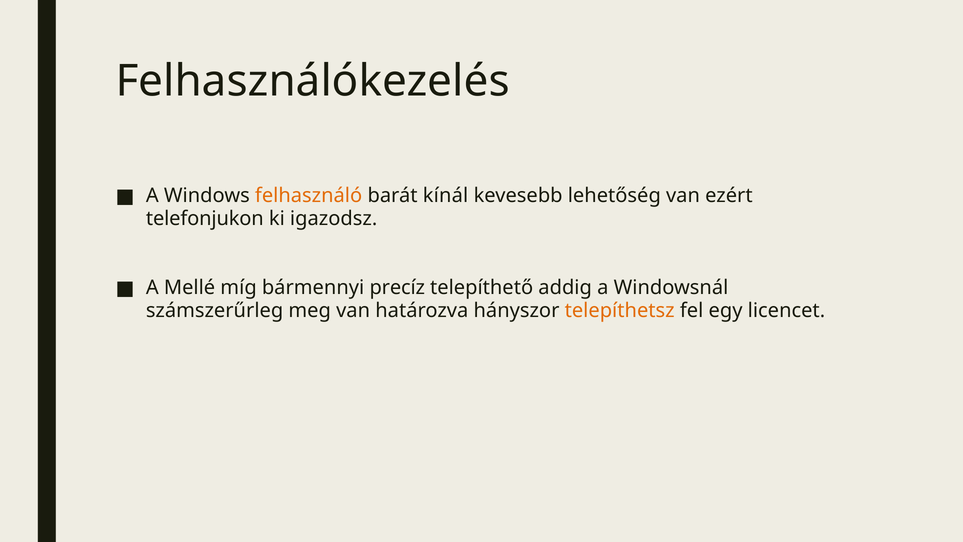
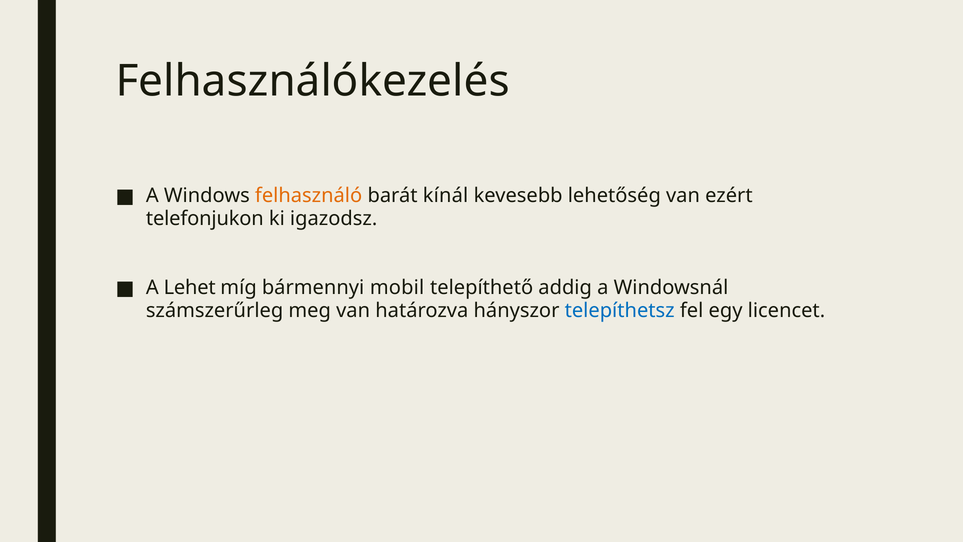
Mellé: Mellé -> Lehet
precíz: precíz -> mobil
telepíthetsz colour: orange -> blue
